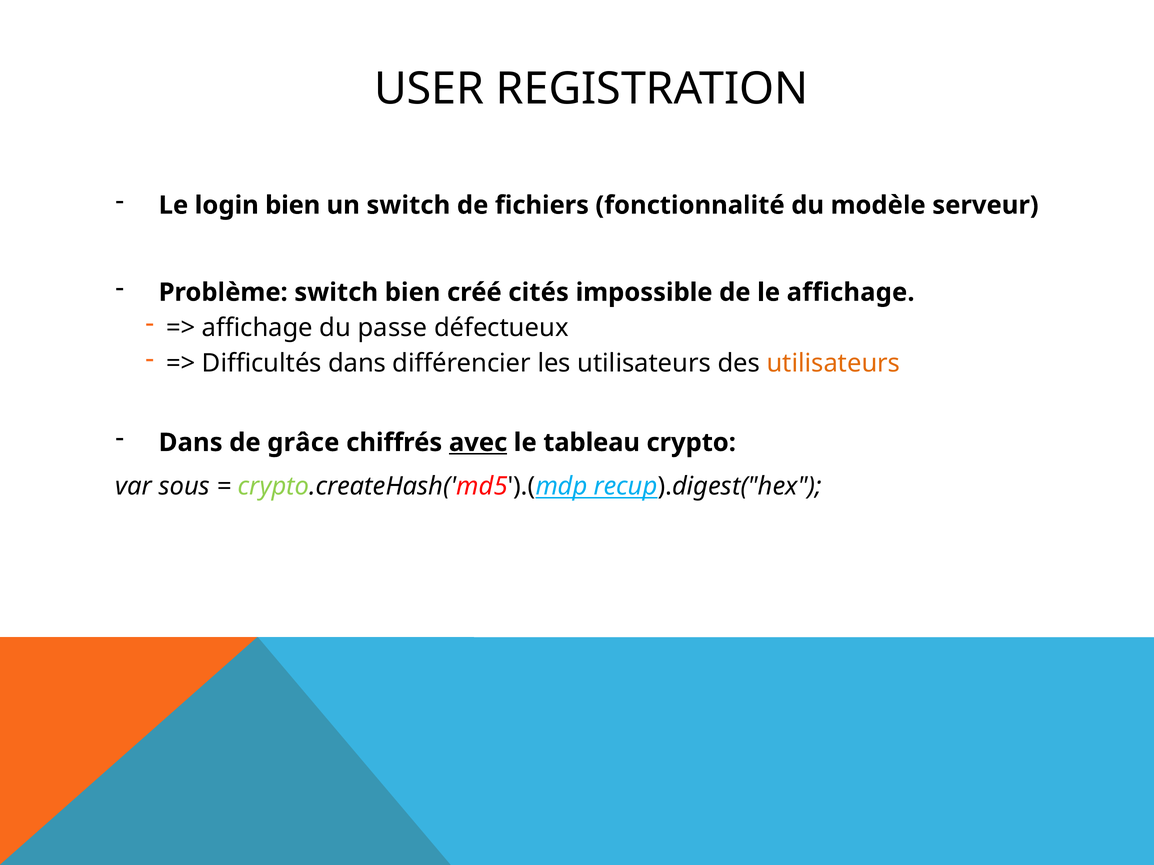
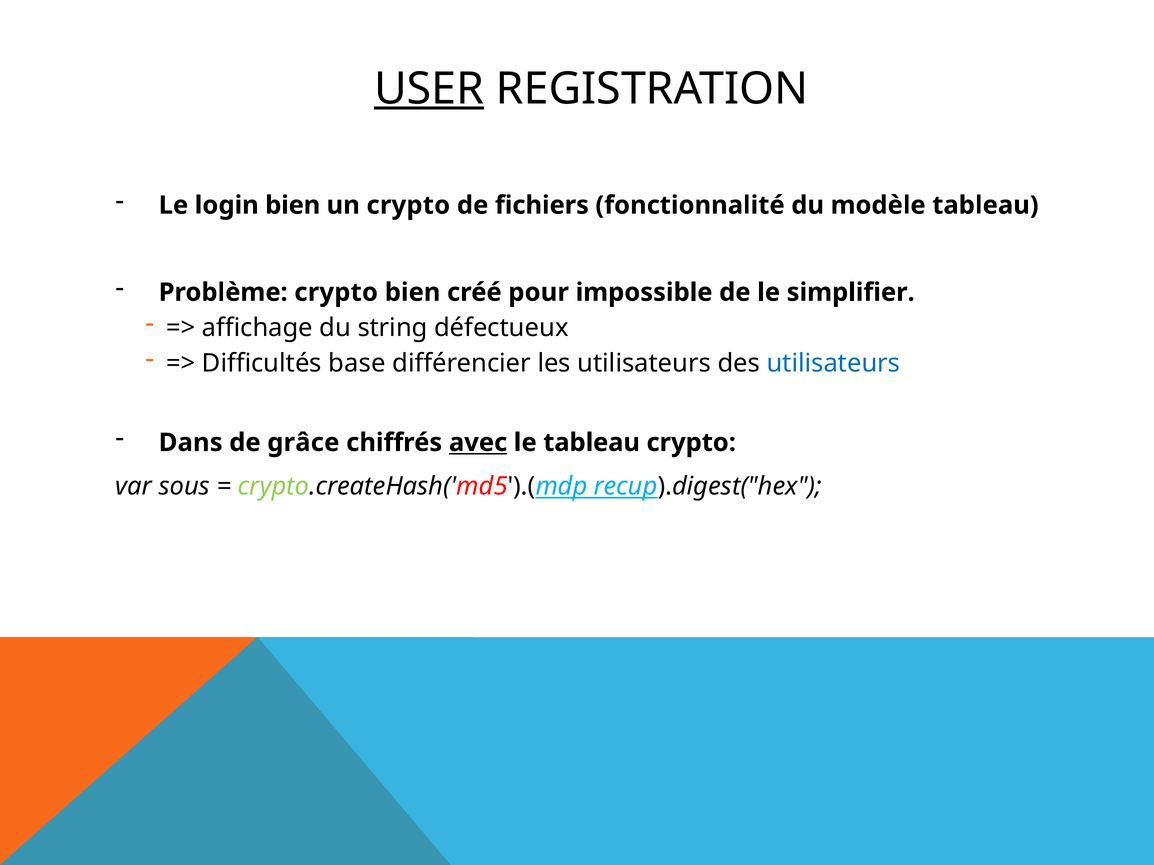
USER underline: none -> present
un switch: switch -> crypto
modèle serveur: serveur -> tableau
Problème switch: switch -> crypto
cités: cités -> pour
le affichage: affichage -> simplifier
passe: passe -> string
Difficultés dans: dans -> base
utilisateurs at (833, 364) colour: orange -> blue
